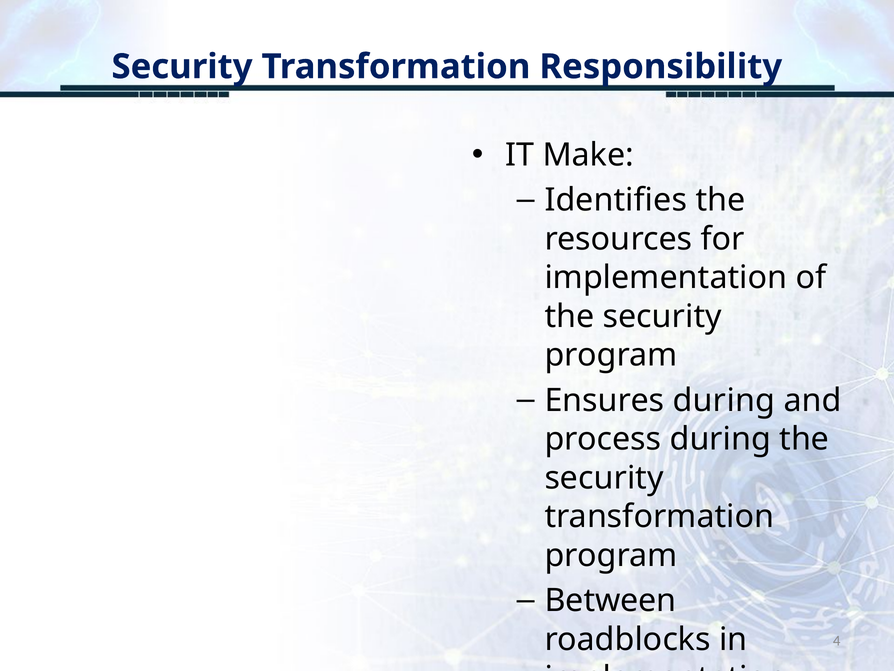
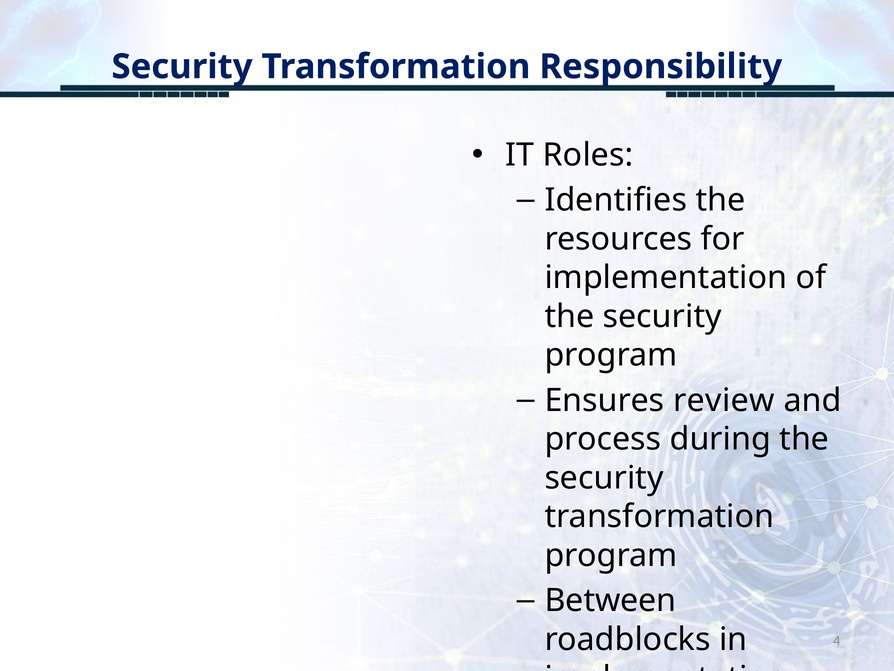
Make: Make -> Roles
Ensures during: during -> review
